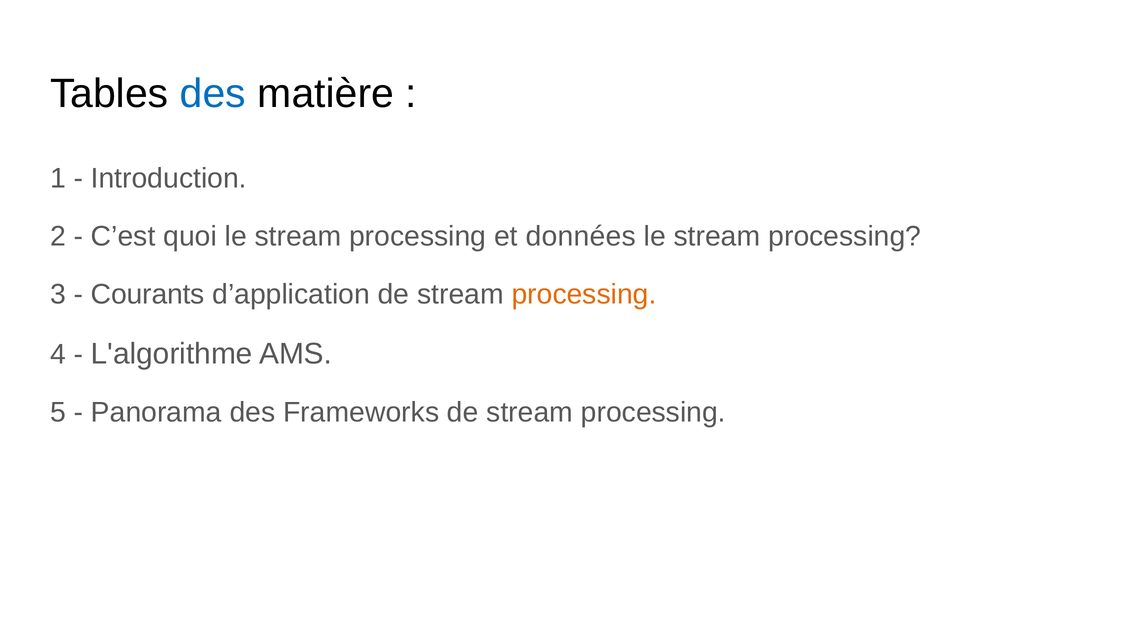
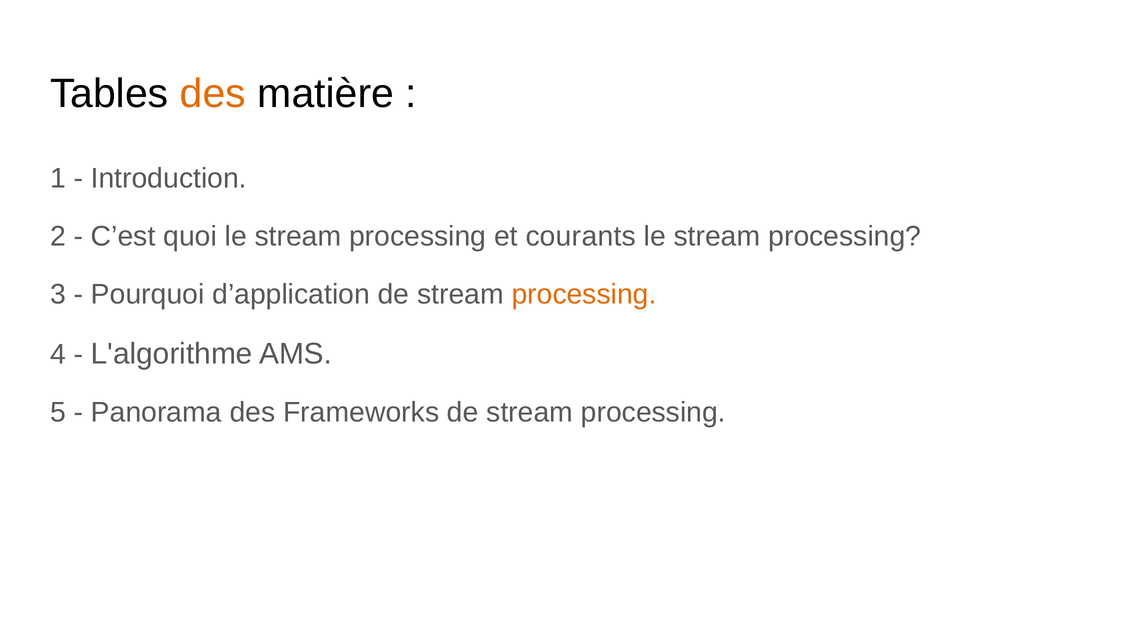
des at (213, 94) colour: blue -> orange
données: données -> courants
Courants: Courants -> Pourquoi
